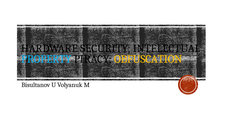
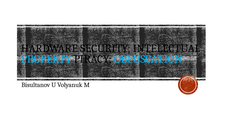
OBFUSCATION colour: yellow -> light blue
